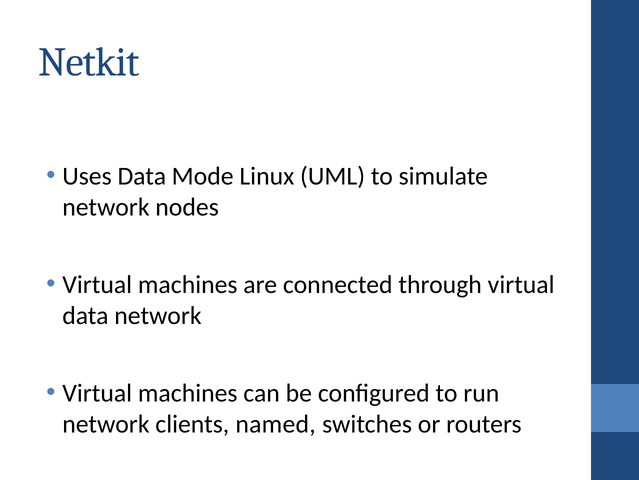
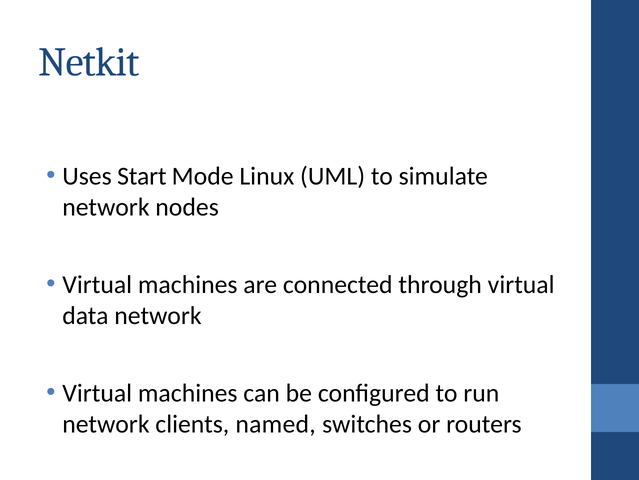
Uses Data: Data -> Start
